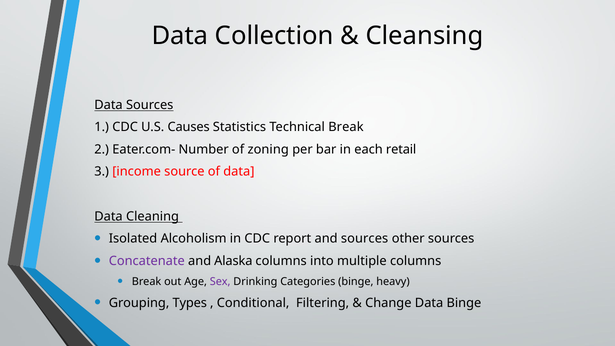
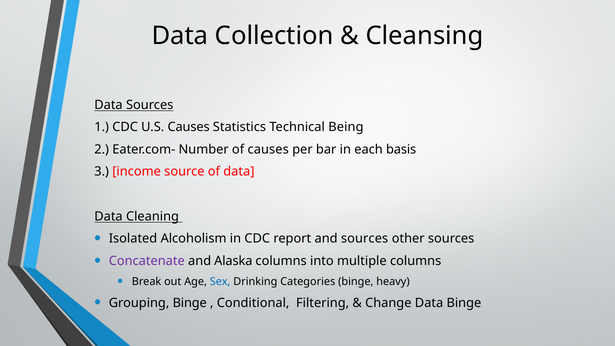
Technical Break: Break -> Being
of zoning: zoning -> causes
retail: retail -> basis
Sex colour: purple -> blue
Grouping Types: Types -> Binge
